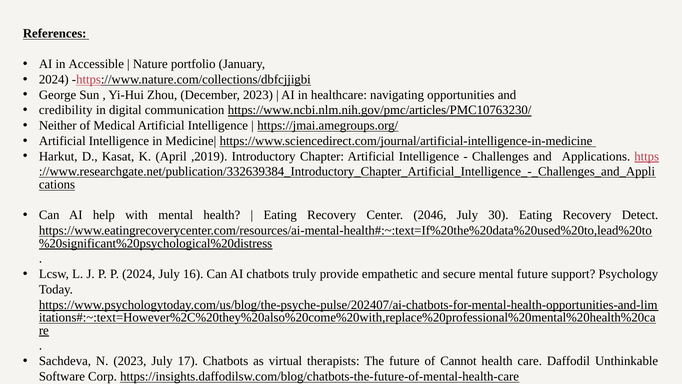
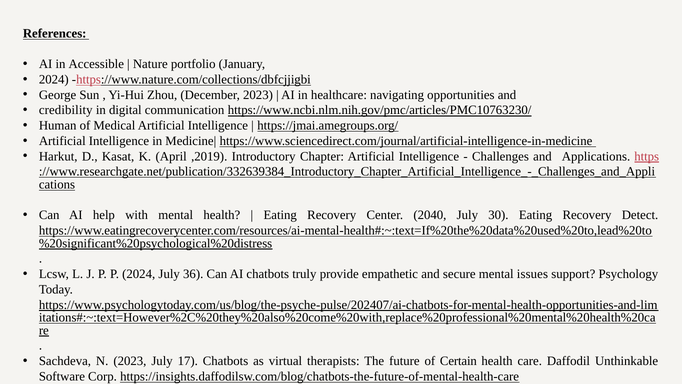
Neither: Neither -> Human
2046: 2046 -> 2040
16: 16 -> 36
mental future: future -> issues
Cannot: Cannot -> Certain
